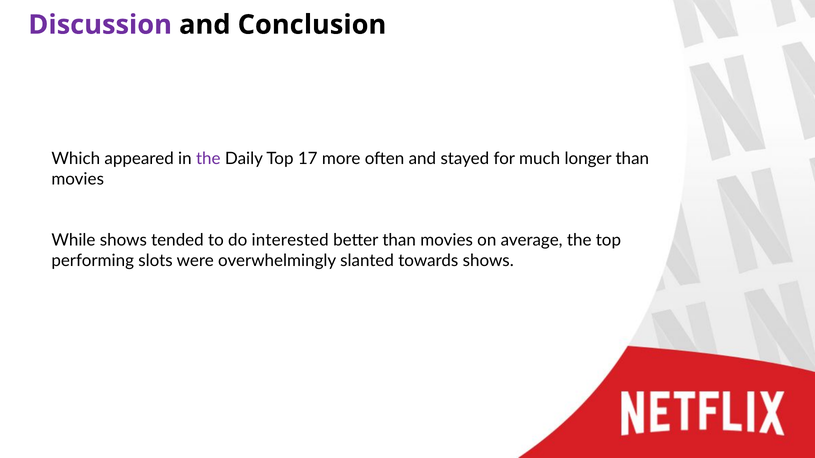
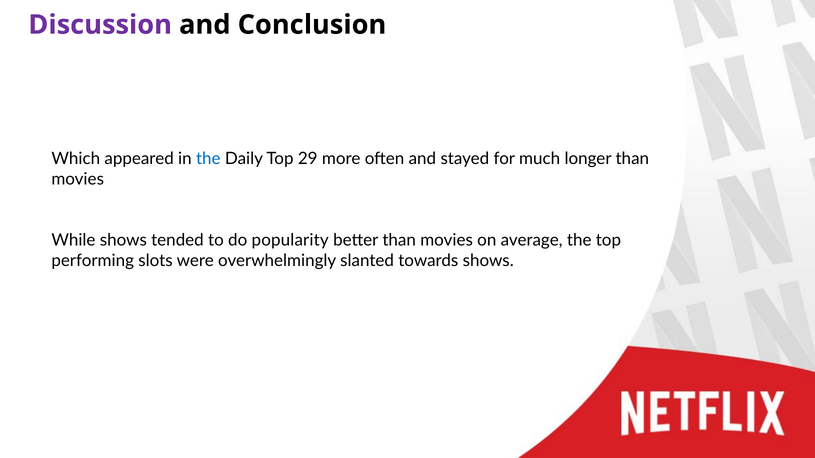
the at (208, 159) colour: purple -> blue
17: 17 -> 29
interested: interested -> popularity
